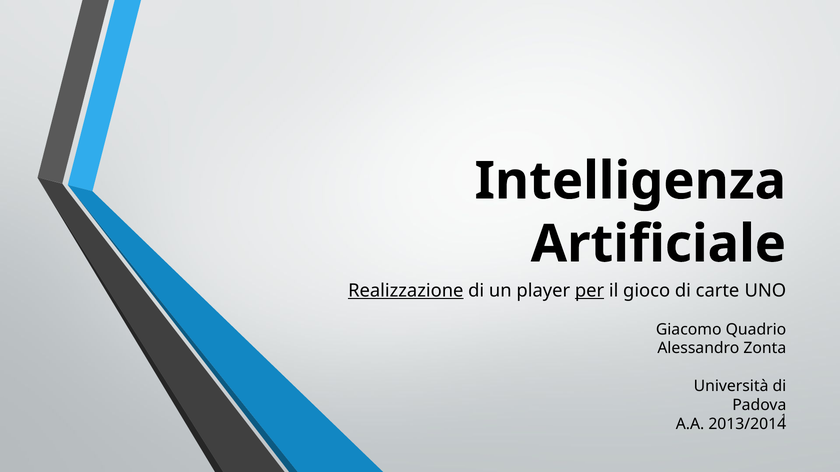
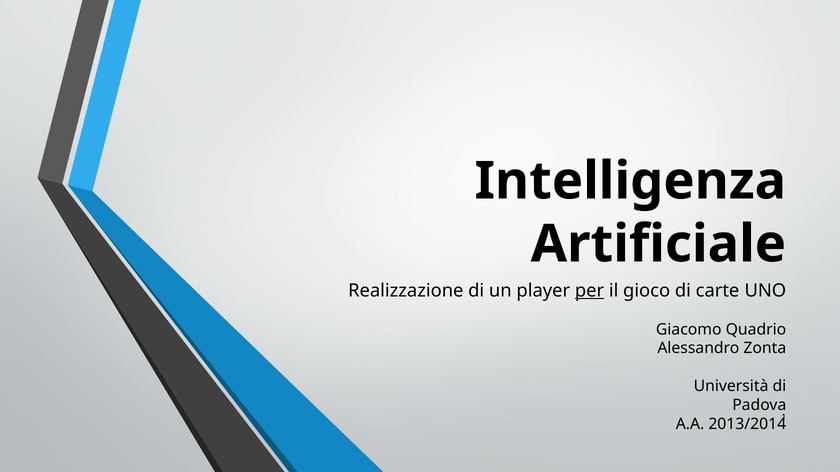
Realizzazione underline: present -> none
